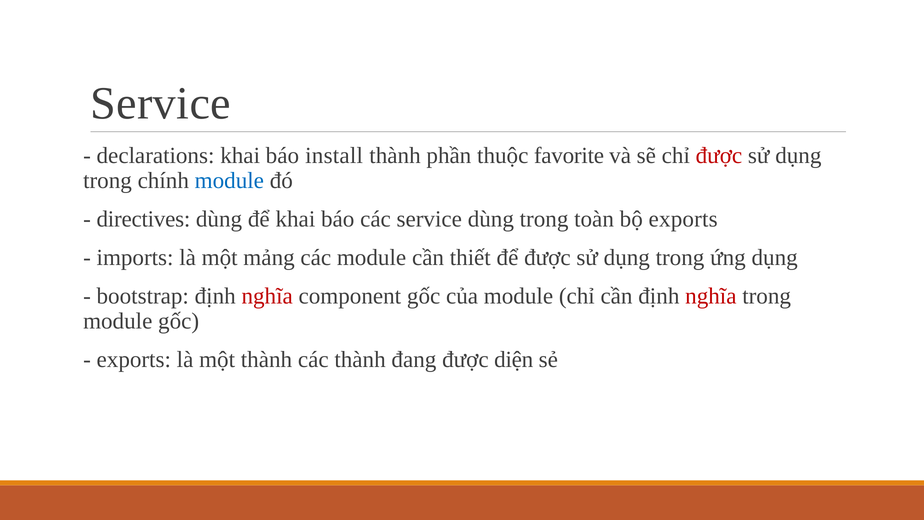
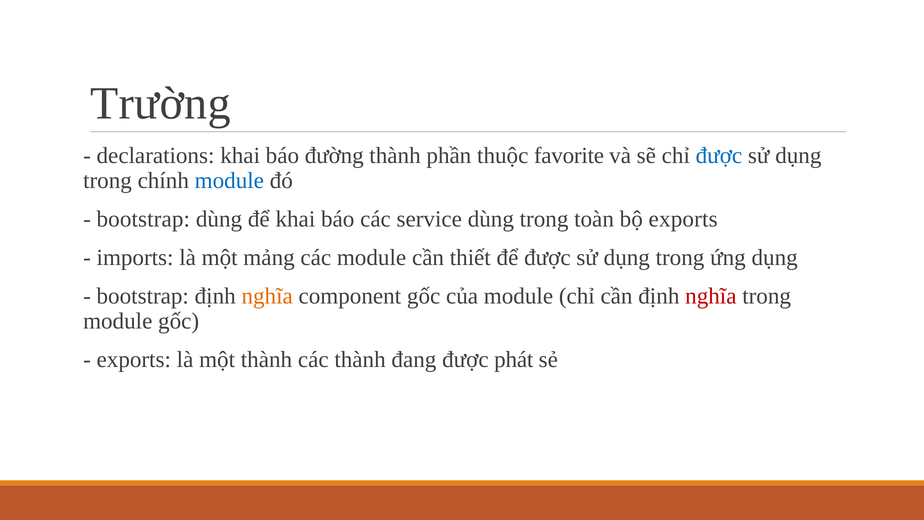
Service at (160, 104): Service -> Trường
install: install -> đường
được at (719, 156) colour: red -> blue
directives at (143, 219): directives -> bootstrap
nghĩa at (267, 296) colour: red -> orange
diện: diện -> phát
